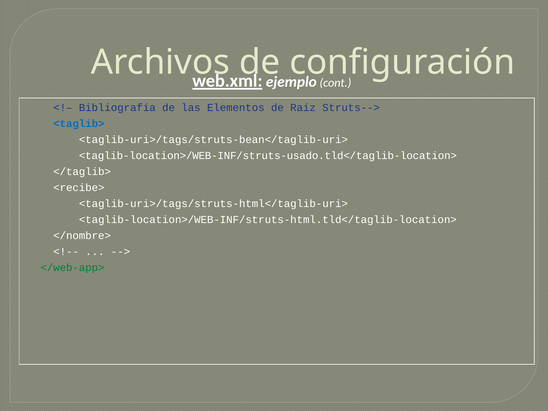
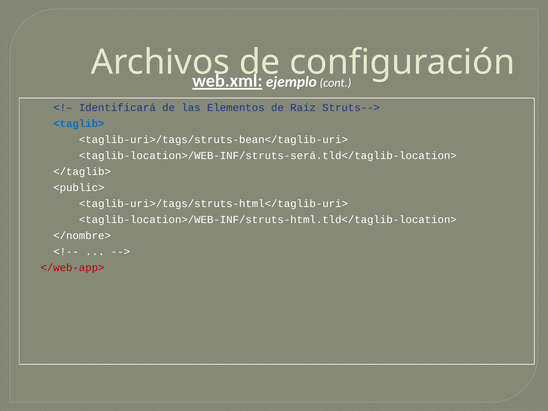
Bibliografía: Bibliografía -> Identificará
<taglib-location>/WEB-INF/struts-usado.tld</taglib-location>: <taglib-location>/WEB-INF/struts-usado.tld</taglib-location> -> <taglib-location>/WEB-INF/struts-será.tld</taglib-location>
<recibe>: <recibe> -> <public>
</web-app> colour: green -> red
